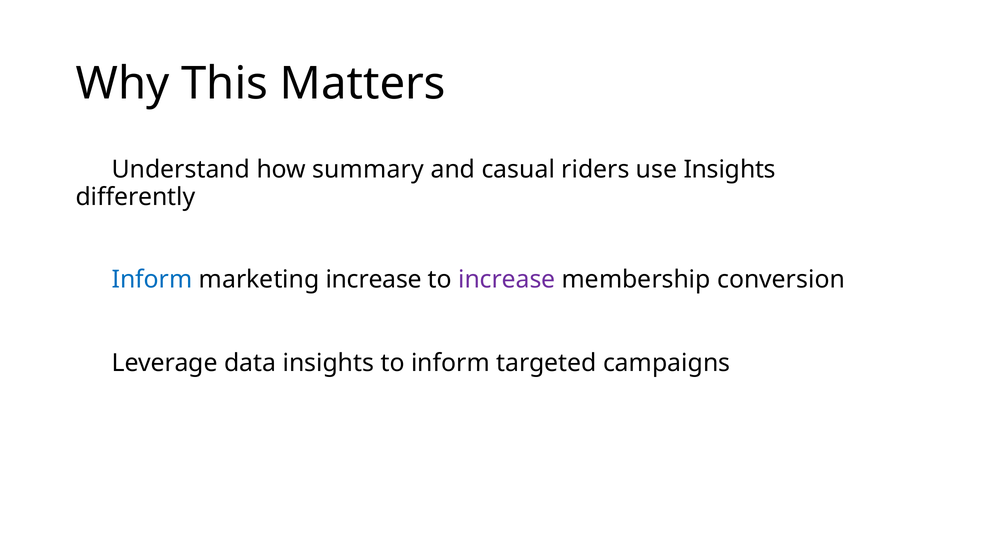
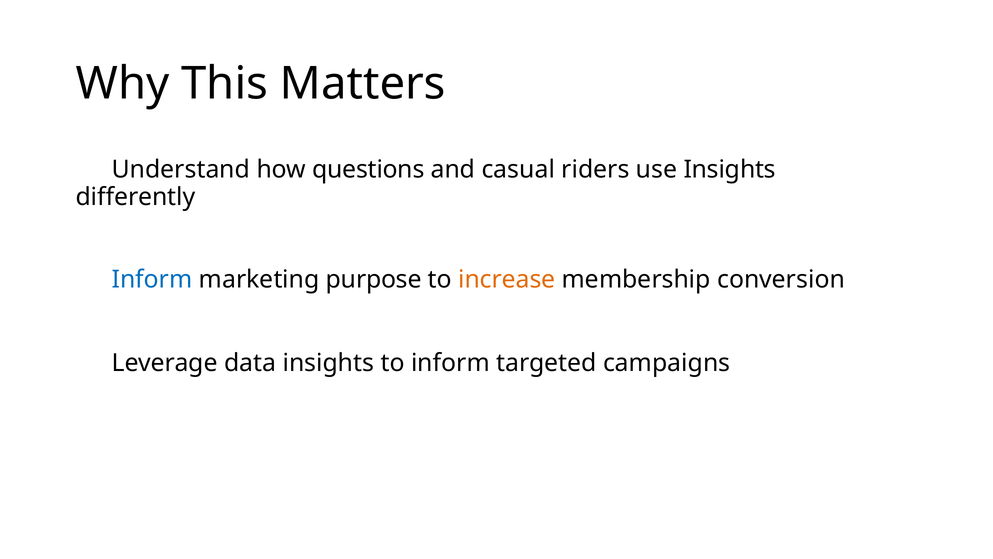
summary: summary -> questions
marketing increase: increase -> purpose
increase at (507, 279) colour: purple -> orange
